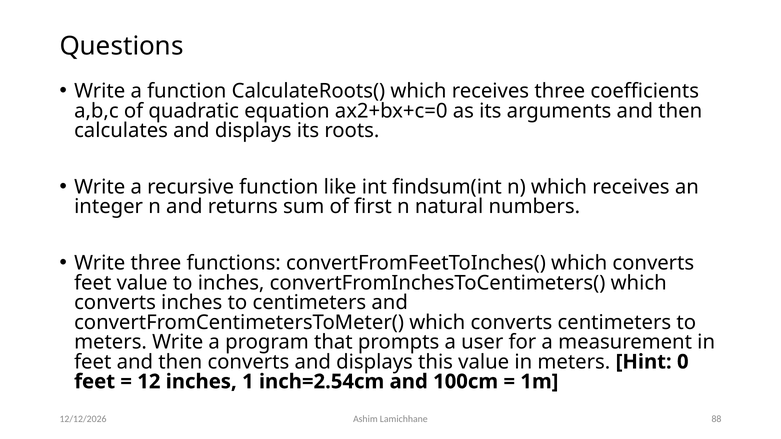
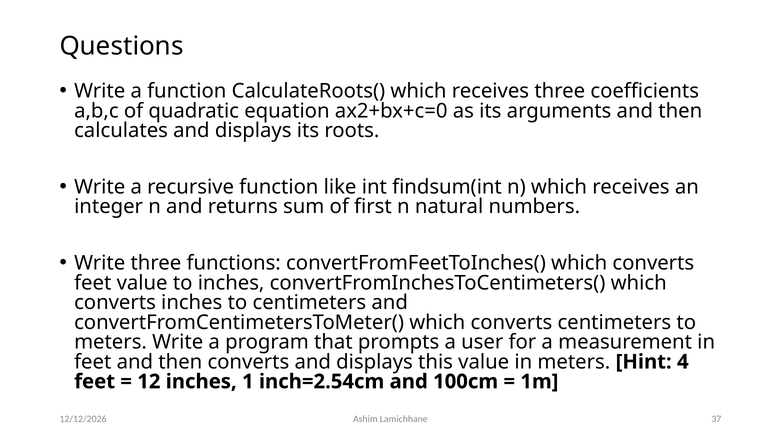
0: 0 -> 4
88: 88 -> 37
